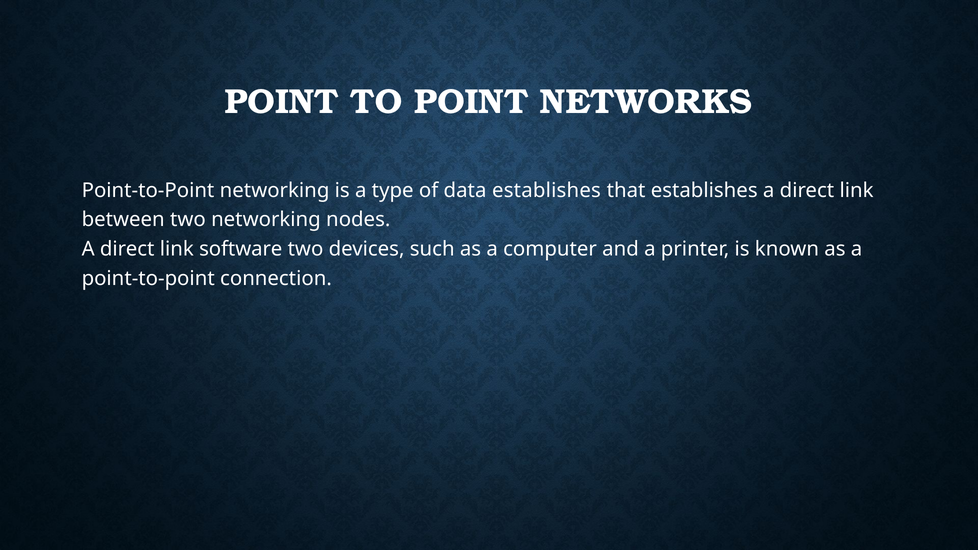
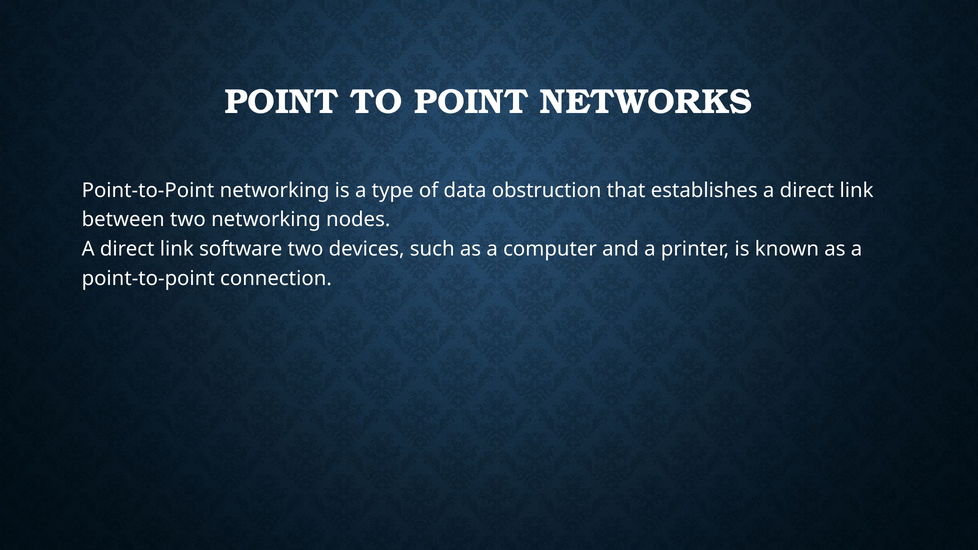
data establishes: establishes -> obstruction
